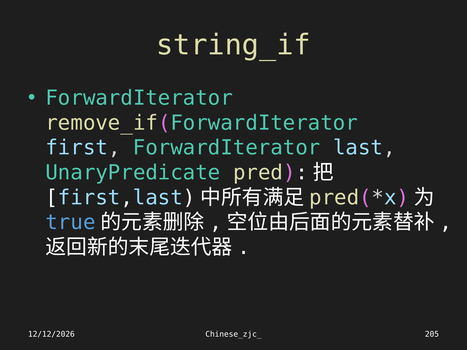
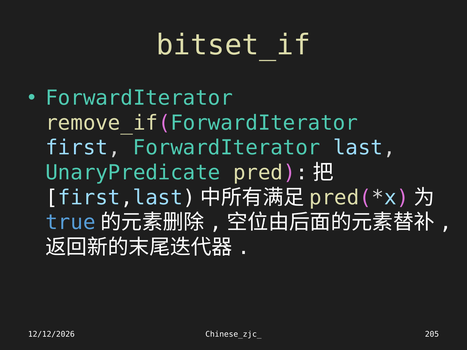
string_if: string_if -> bitset_if
